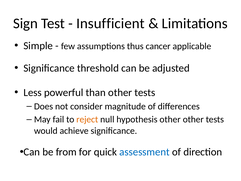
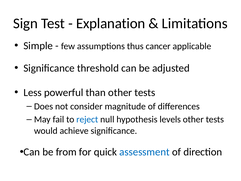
Insufficient: Insufficient -> Explanation
reject colour: orange -> blue
hypothesis other: other -> levels
